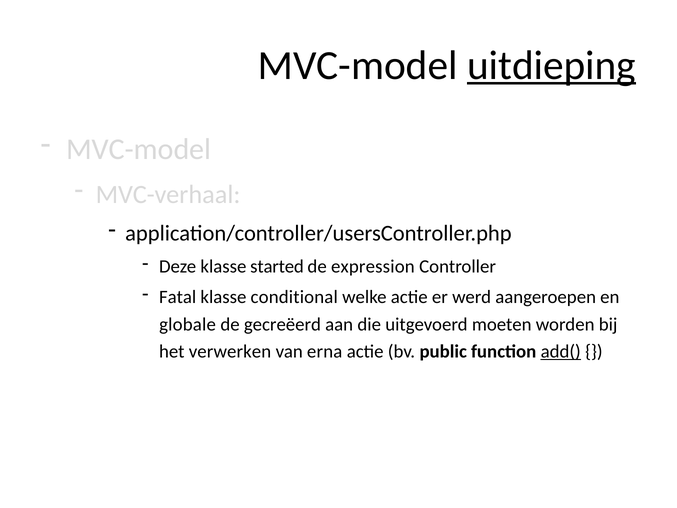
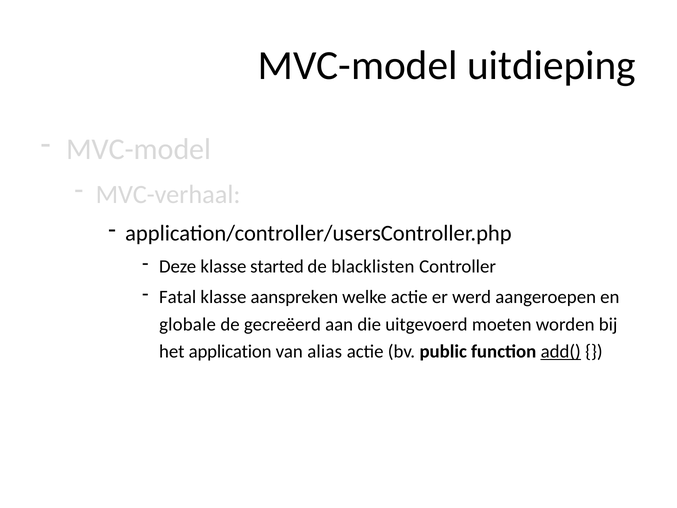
uitdieping underline: present -> none
expression: expression -> blacklisten
conditional: conditional -> aanspreken
verwerken: verwerken -> application
erna: erna -> alias
